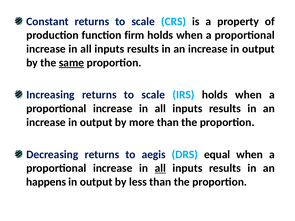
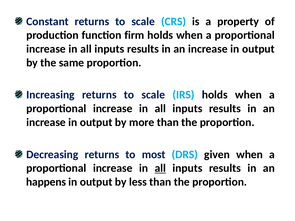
same underline: present -> none
aegis: aegis -> most
equal: equal -> given
